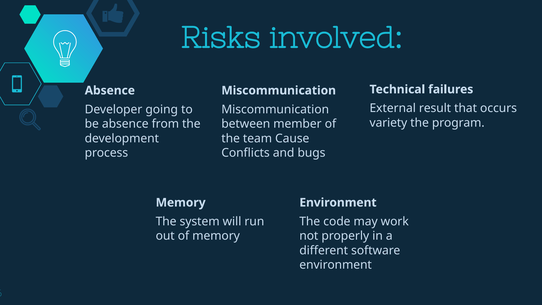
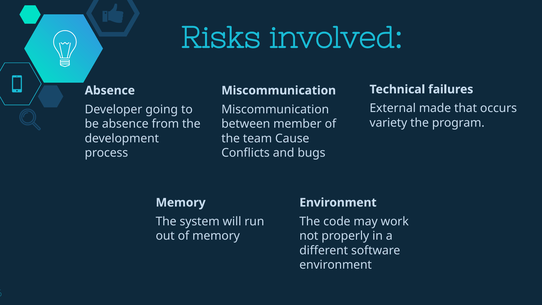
result: result -> made
